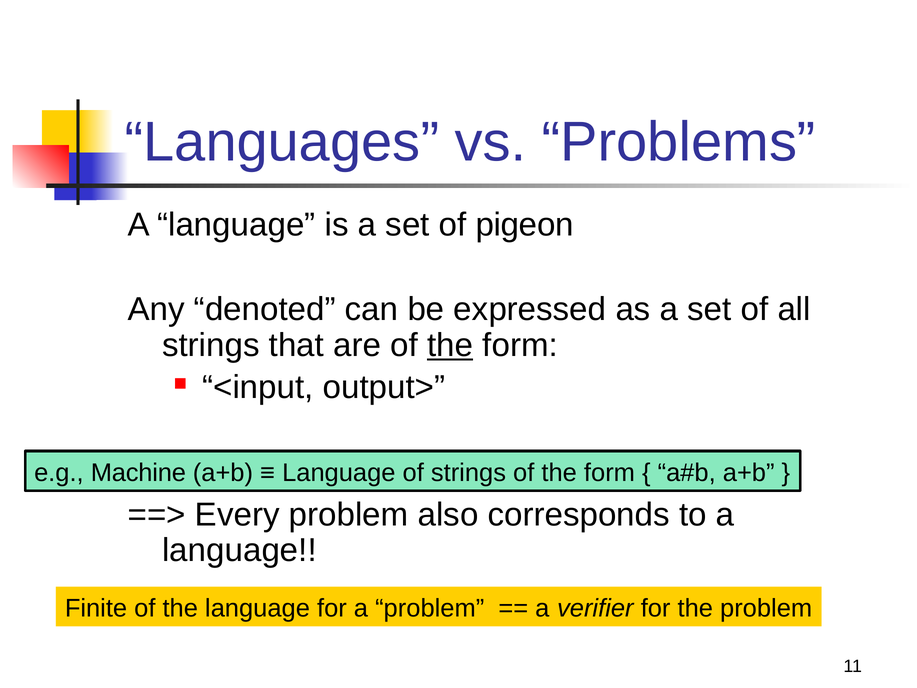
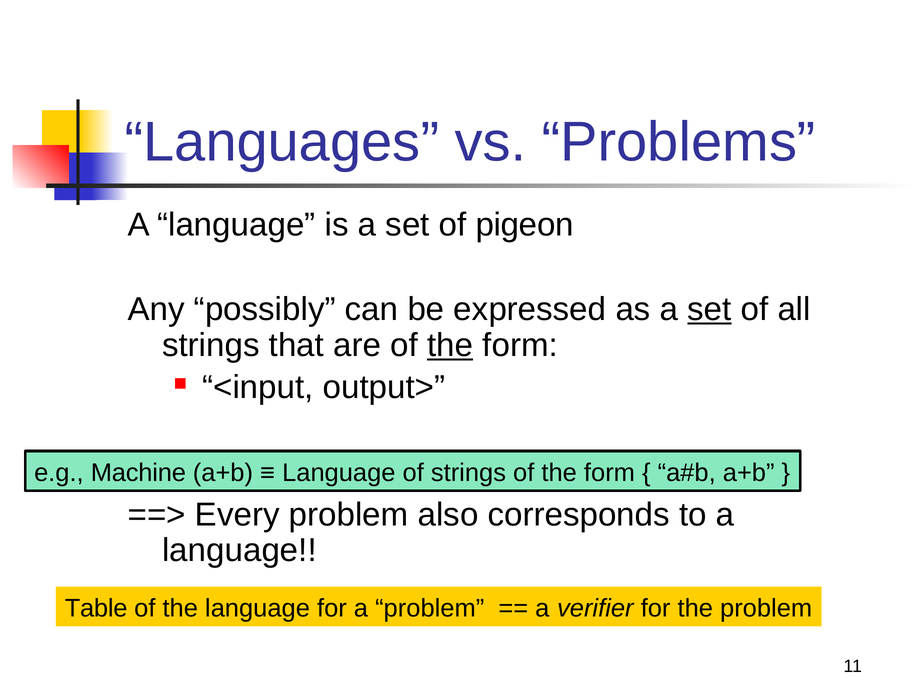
denoted: denoted -> possibly
set at (709, 309) underline: none -> present
Finite: Finite -> Table
